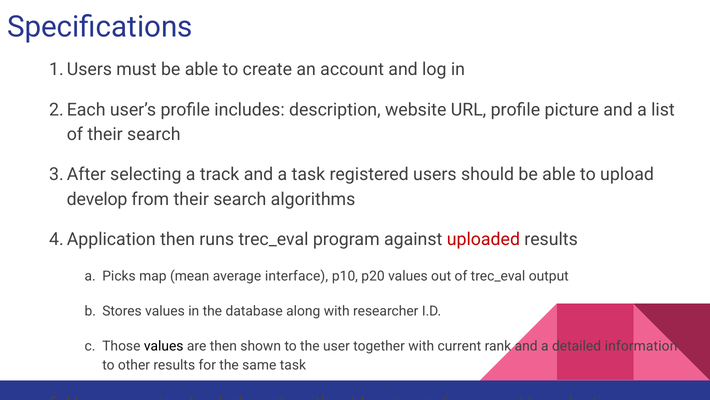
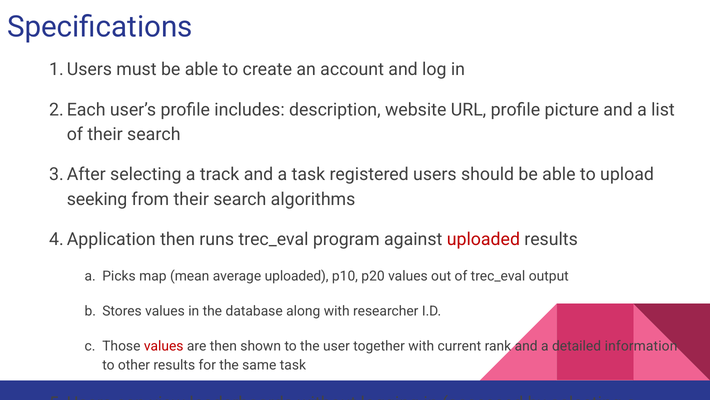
develop: develop -> seeking
average interface: interface -> uploaded
values at (164, 346) colour: black -> red
